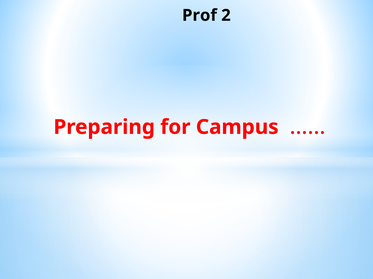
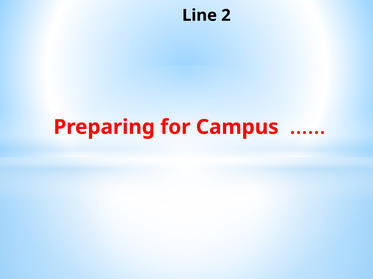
Prof: Prof -> Line
